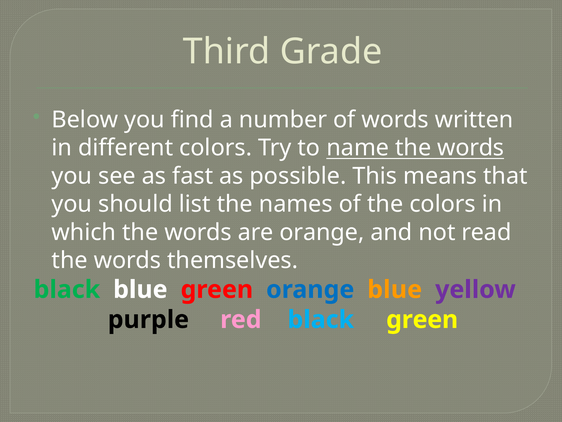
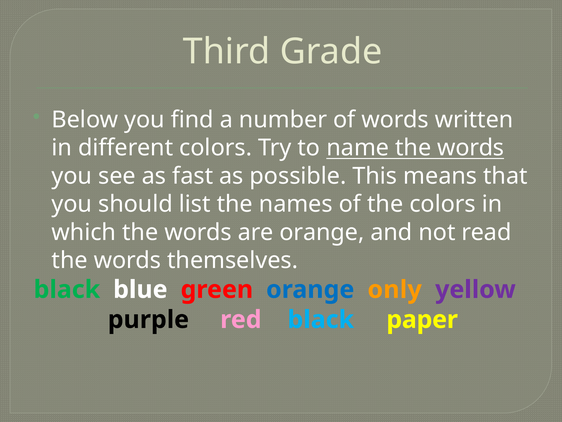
orange blue: blue -> only
black green: green -> paper
